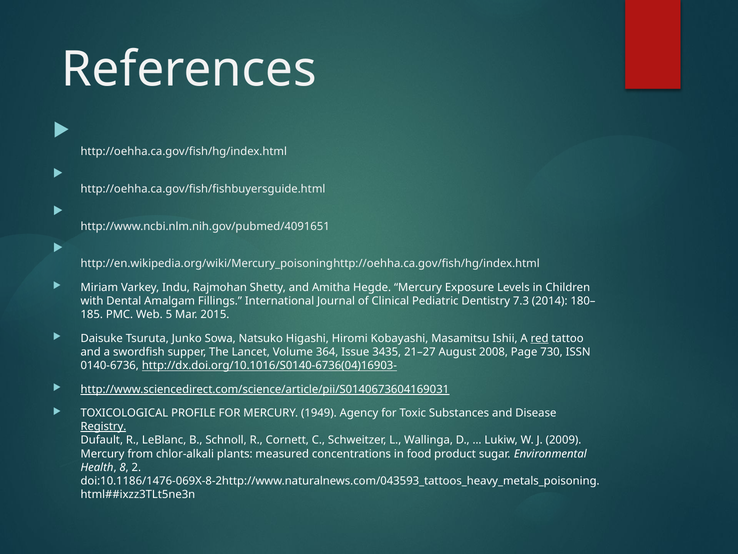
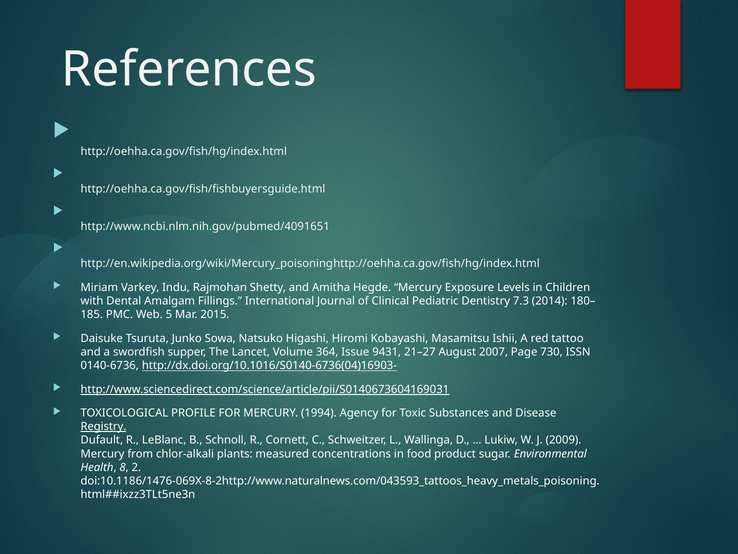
red underline: present -> none
3435: 3435 -> 9431
2008: 2008 -> 2007
1949: 1949 -> 1994
